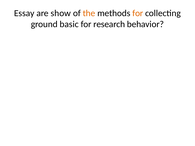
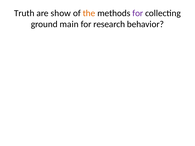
Essay: Essay -> Truth
for at (138, 13) colour: orange -> purple
basic: basic -> main
